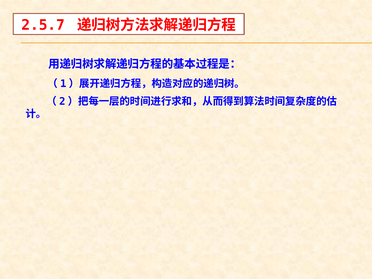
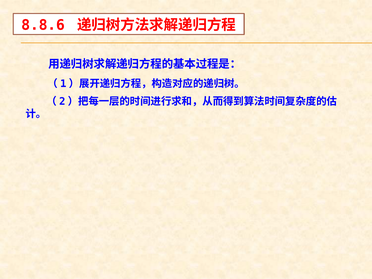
2.5.7: 2.5.7 -> 8.8.6
